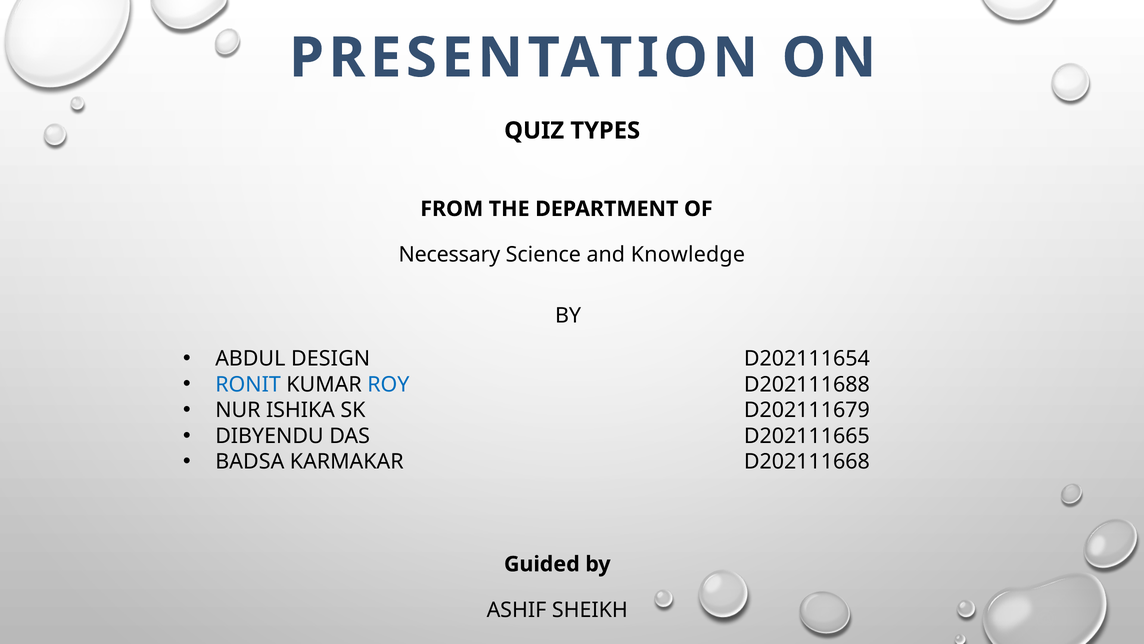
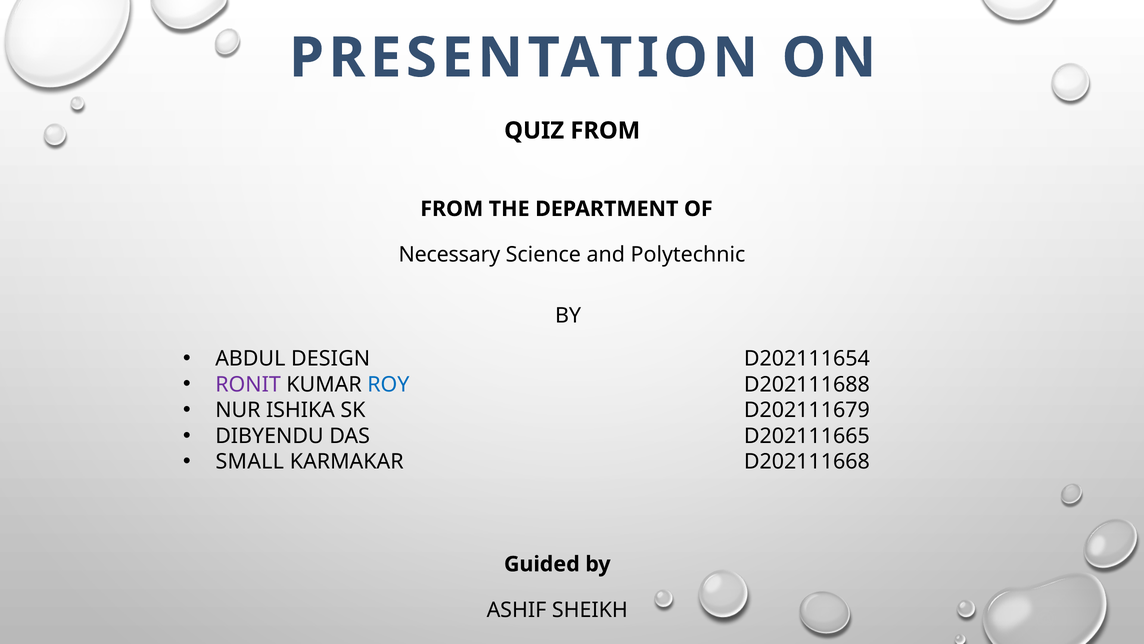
QUIZ TYPES: TYPES -> FROM
Knowledge: Knowledge -> Polytechnic
RONIT colour: blue -> purple
BADSA: BADSA -> SMALL
